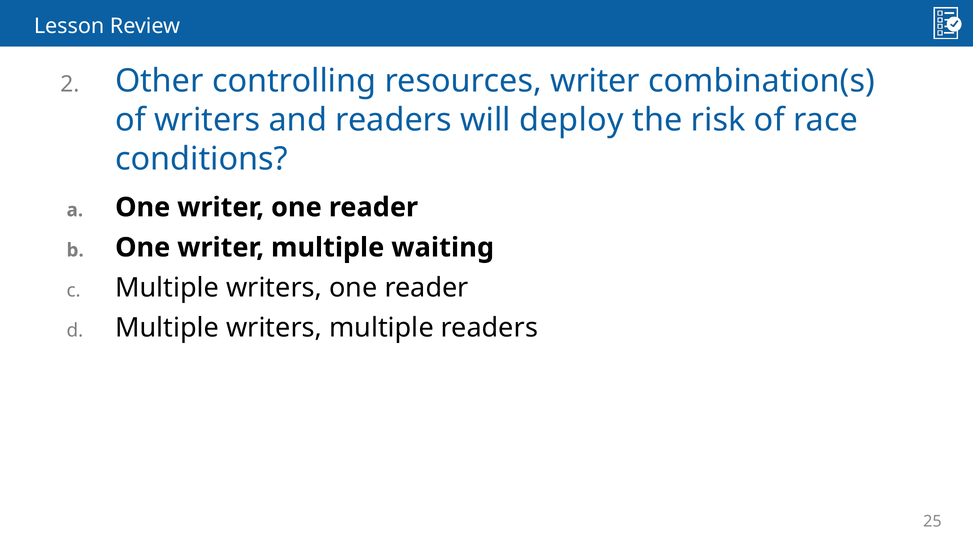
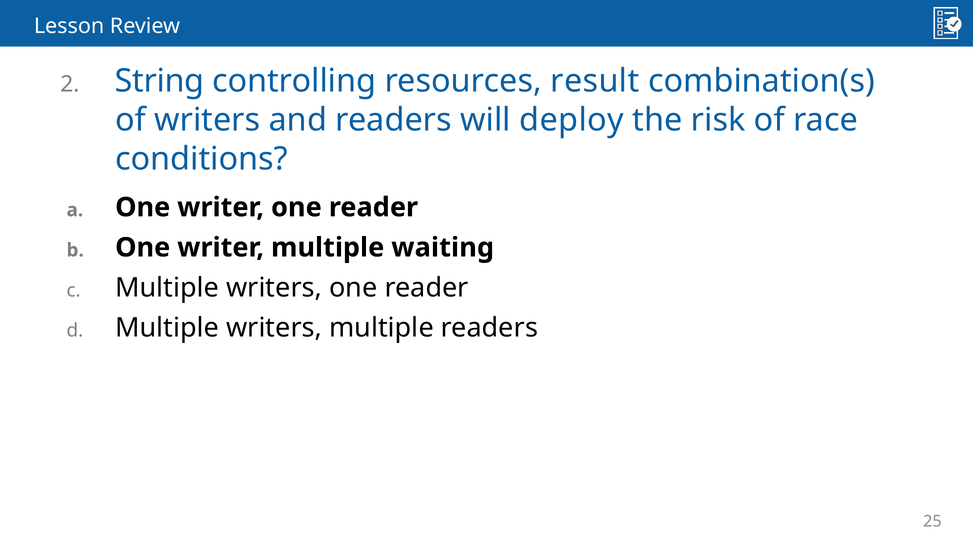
Other: Other -> String
resources writer: writer -> result
